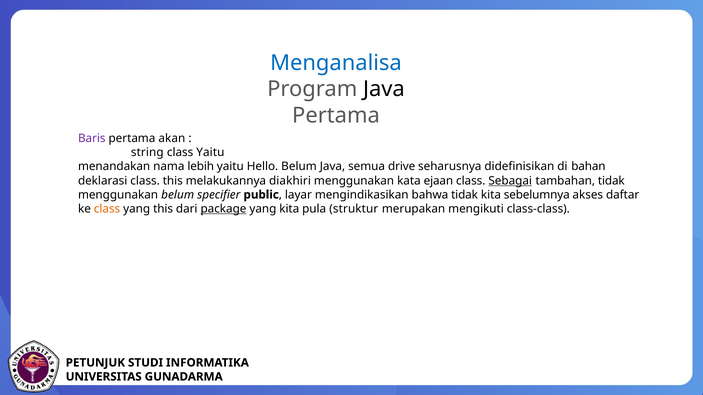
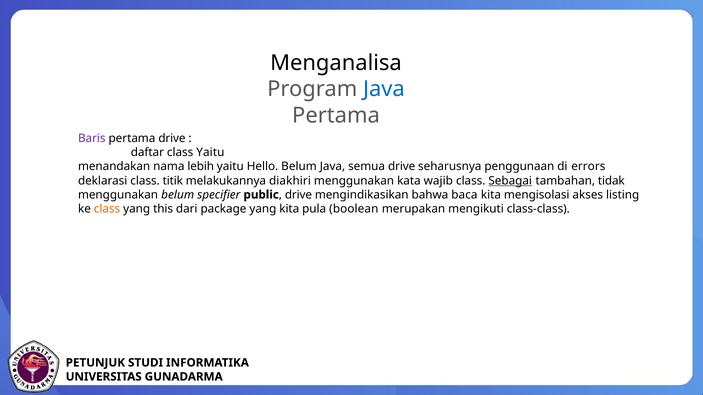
Menganalisa colour: blue -> black
Java at (384, 89) colour: black -> blue
pertama akan: akan -> drive
string: string -> daftar
didefinisikan: didefinisikan -> penggunaan
bahan: bahan -> errors
class this: this -> titik
ejaan: ejaan -> wajib
public layar: layar -> drive
bahwa tidak: tidak -> baca
sebelumnya: sebelumnya -> mengisolasi
daftar: daftar -> listing
package underline: present -> none
struktur: struktur -> boolean
